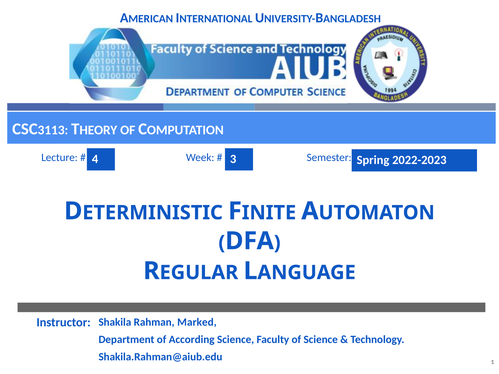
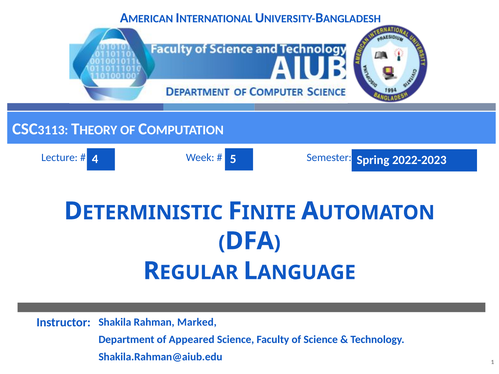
3: 3 -> 5
According: According -> Appeared
